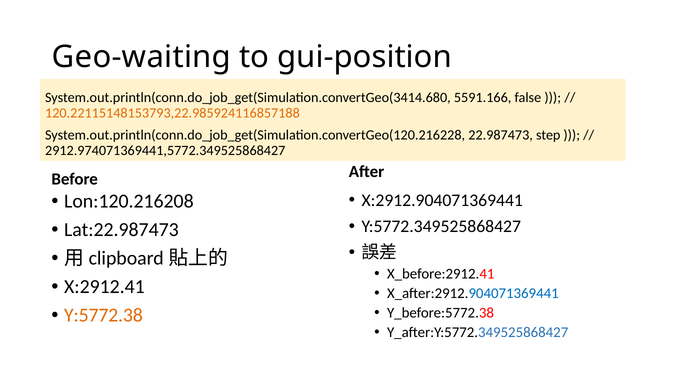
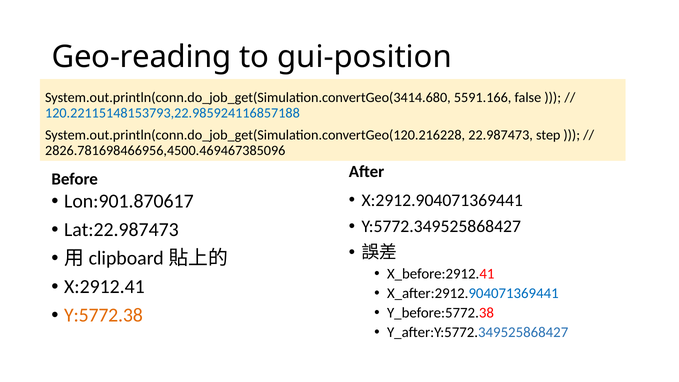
Geo-waiting: Geo-waiting -> Geo-reading
120.22115148153793,22.985924116857188 colour: orange -> blue
2912.974071369441,5772.349525868427: 2912.974071369441,5772.349525868427 -> 2826.781698466956,4500.469467385096
Lon:120.216208: Lon:120.216208 -> Lon:901.870617
